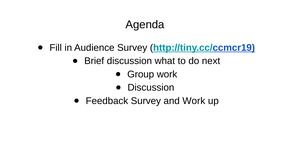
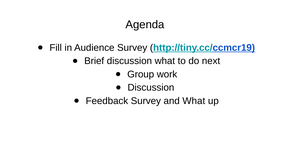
and Work: Work -> What
